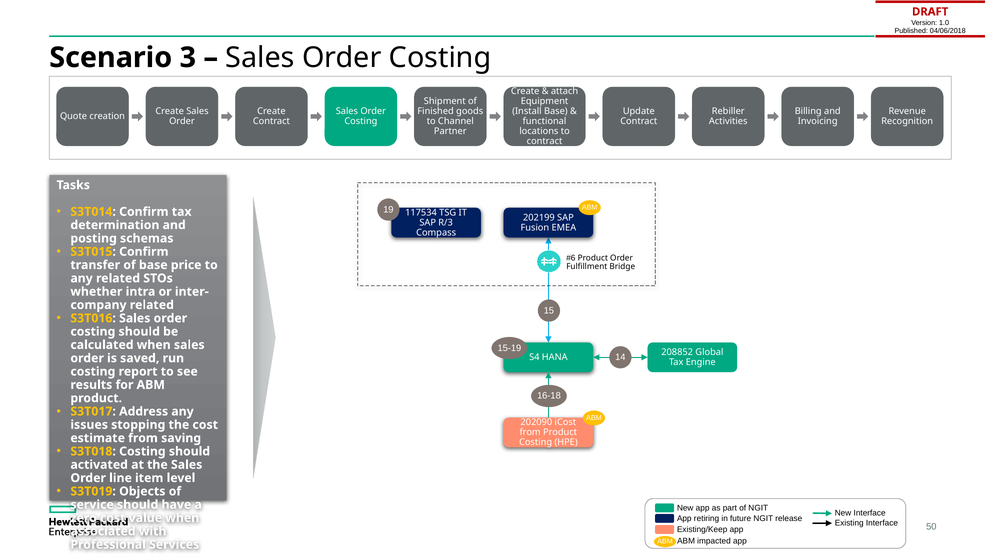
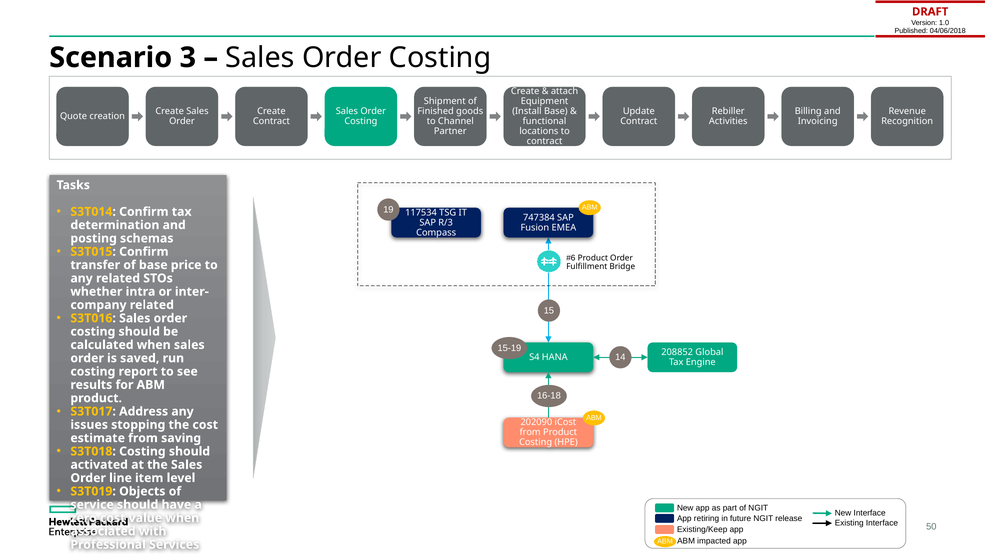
202199: 202199 -> 747384
